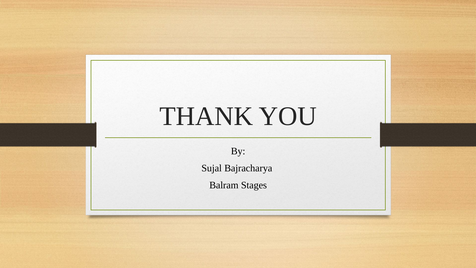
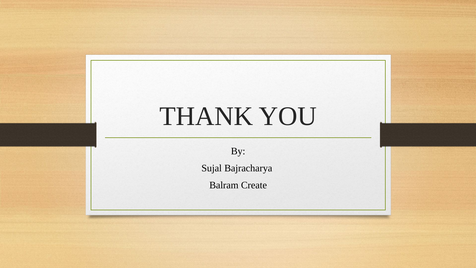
Stages: Stages -> Create
